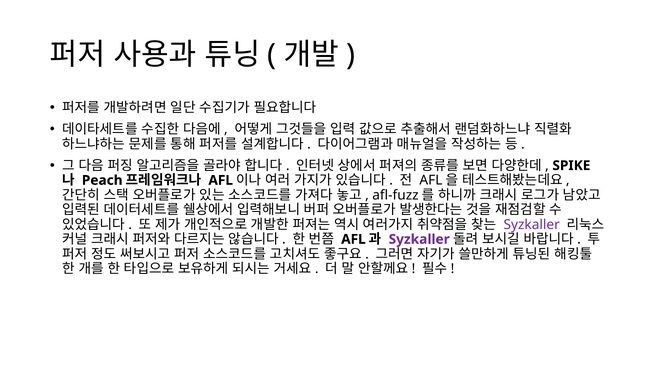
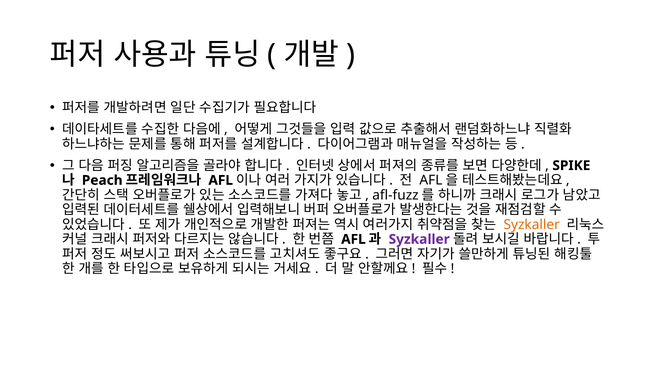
Syzkaller at (532, 225) colour: purple -> orange
